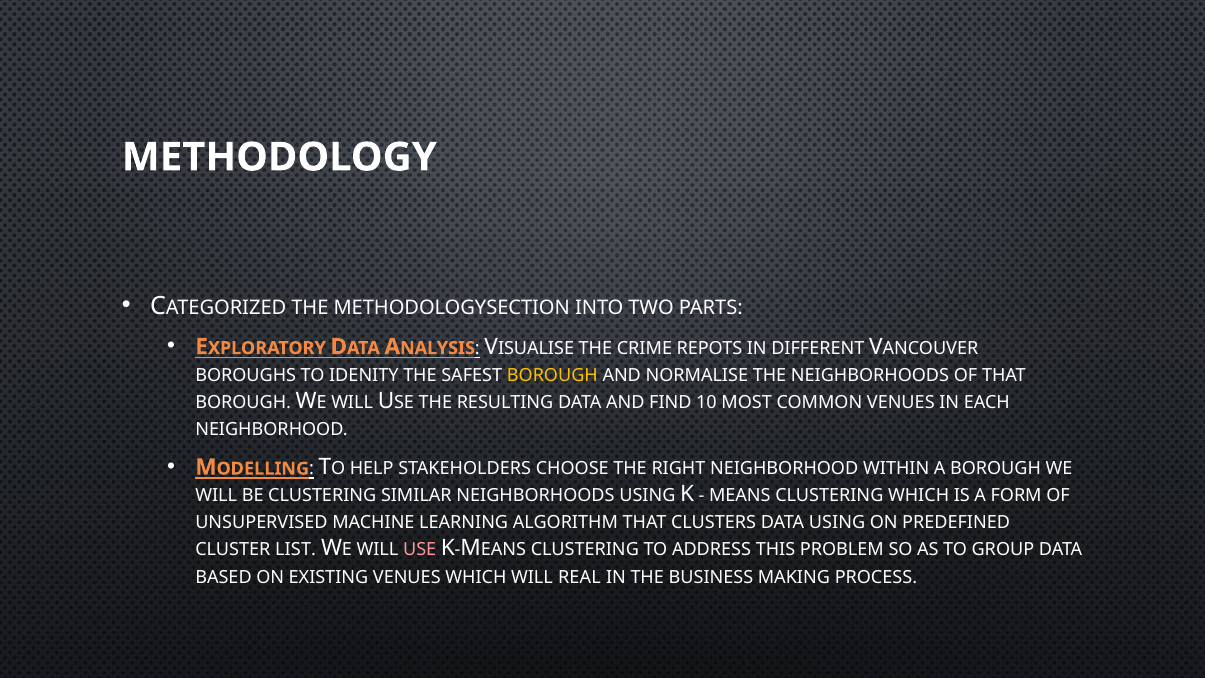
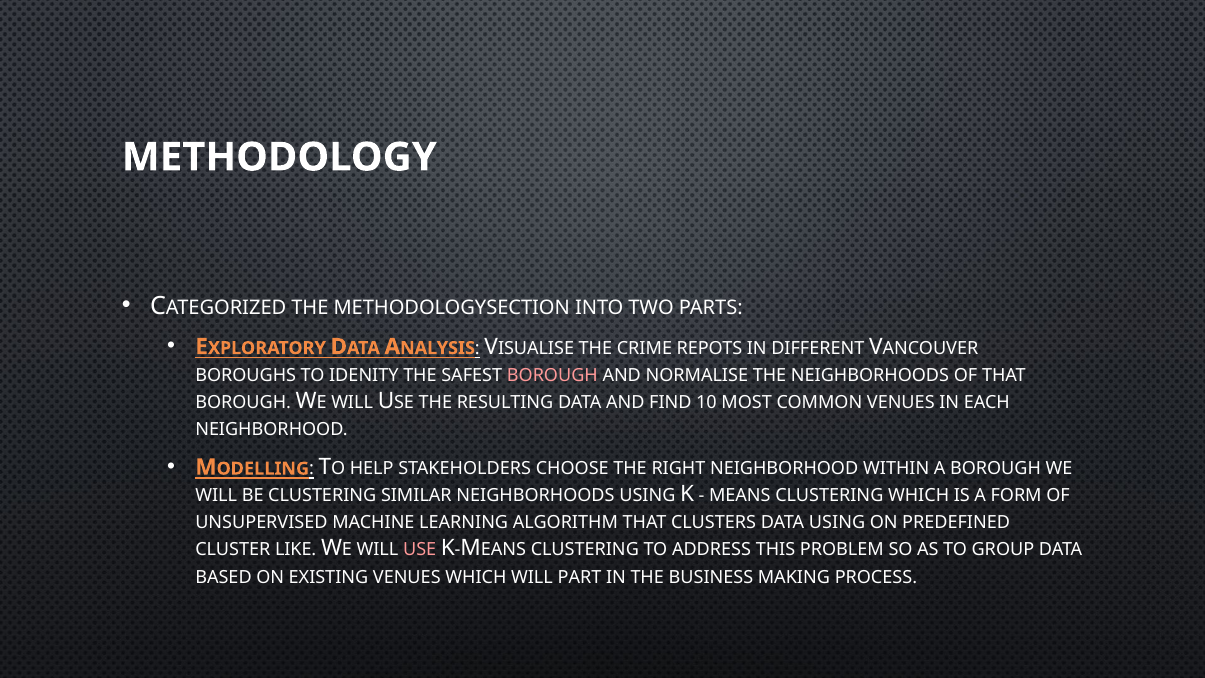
BOROUGH at (552, 375) colour: yellow -> pink
LIST: LIST -> LIKE
REAL: REAL -> PART
